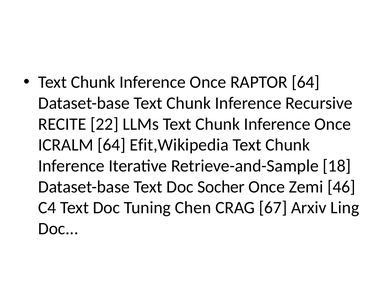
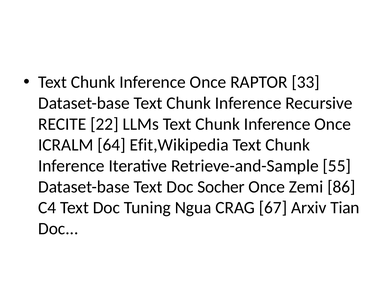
RAPTOR 64: 64 -> 33
18: 18 -> 55
46: 46 -> 86
Chen: Chen -> Ngua
Ling: Ling -> Tian
